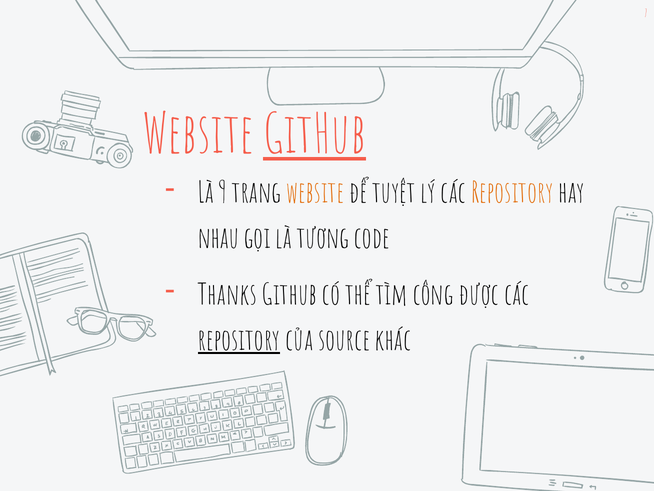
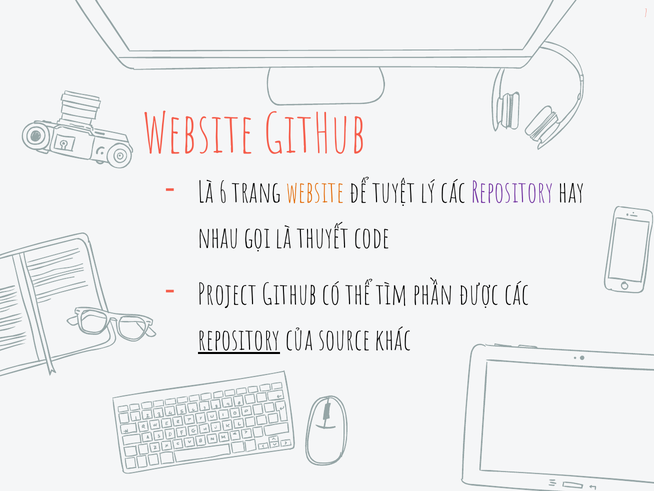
GitHub at (315, 135) underline: present -> none
9: 9 -> 6
Repository at (512, 193) colour: orange -> purple
tương: tương -> thuyết
Thanks: Thanks -> Project
công: công -> phần
